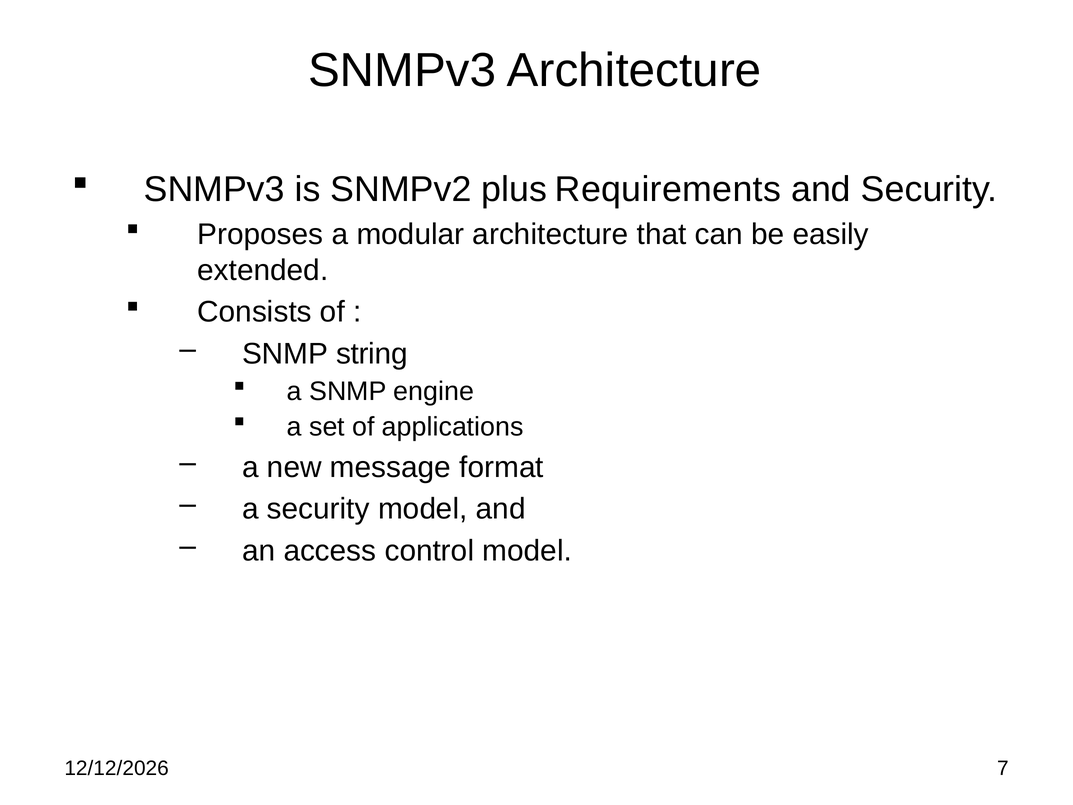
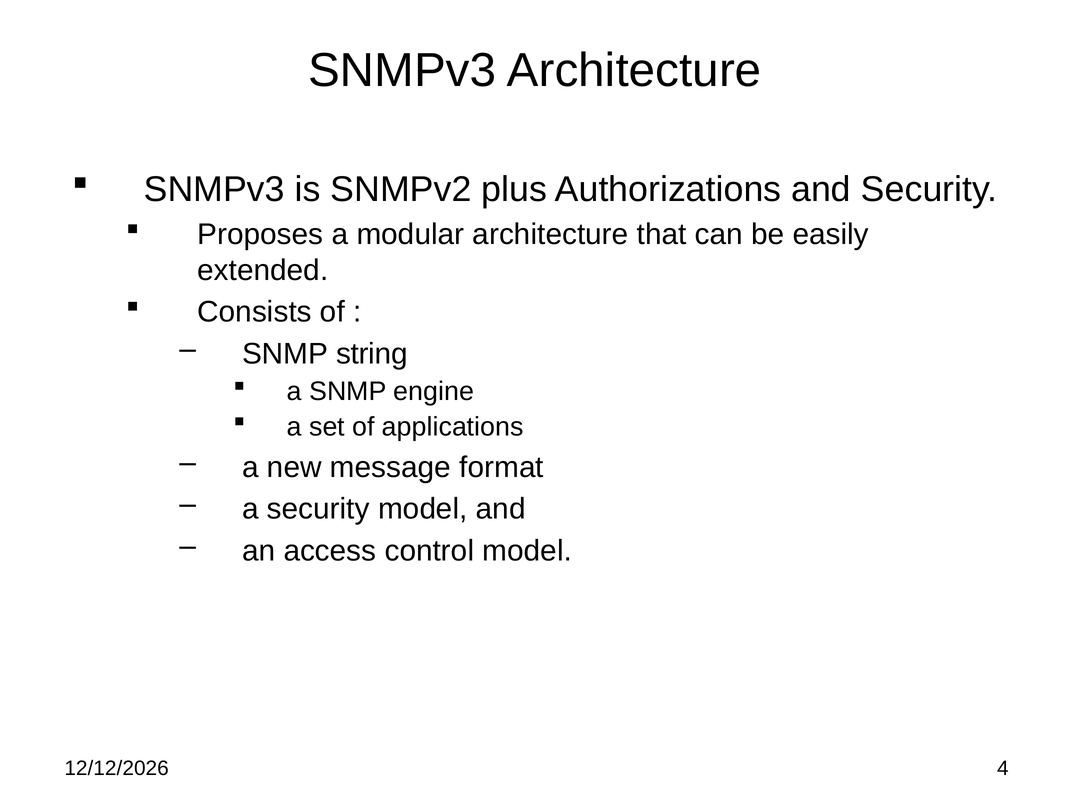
Requirements: Requirements -> Authorizations
7: 7 -> 4
